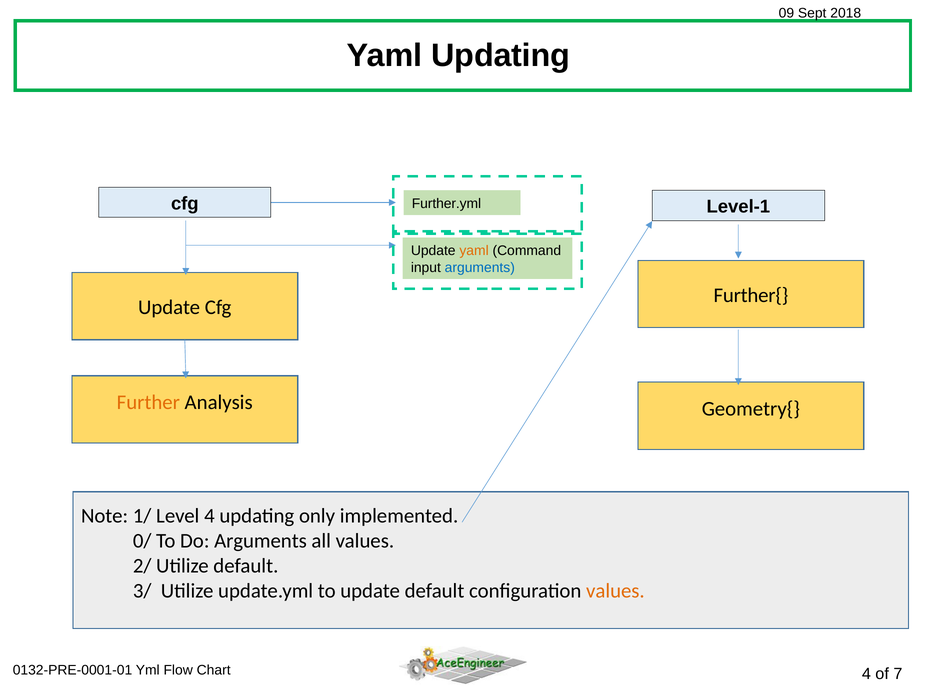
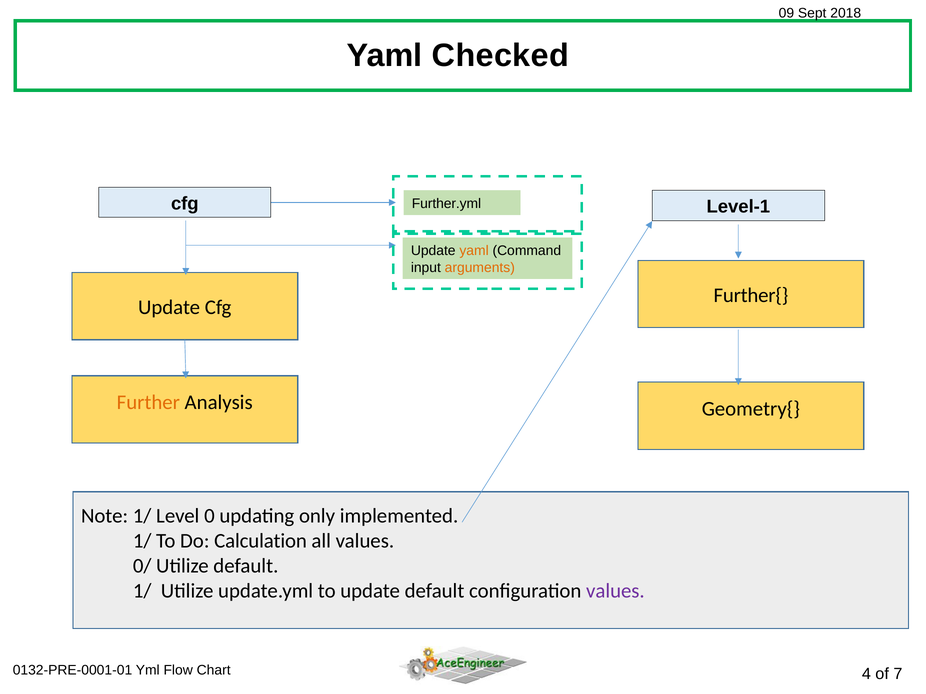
Yaml Updating: Updating -> Checked
arguments at (480, 268) colour: blue -> orange
Level 4: 4 -> 0
0/ at (142, 541): 0/ -> 1/
Do Arguments: Arguments -> Calculation
2/: 2/ -> 0/
3/ at (142, 591): 3/ -> 1/
values at (615, 591) colour: orange -> purple
